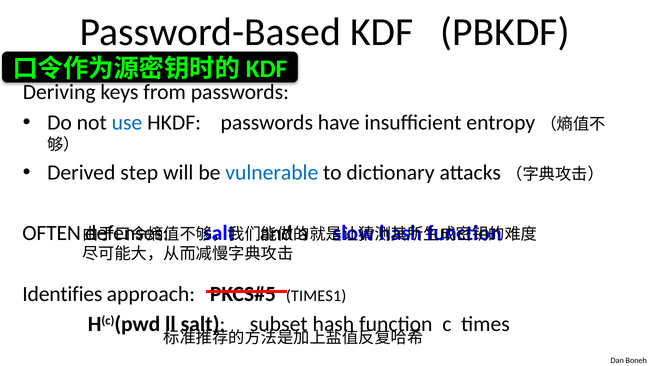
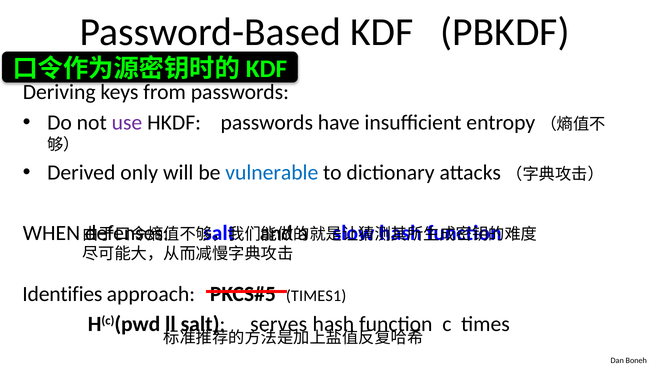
use colour: blue -> purple
step: step -> only
OFTEN: OFTEN -> WHEN
subset: subset -> serves
